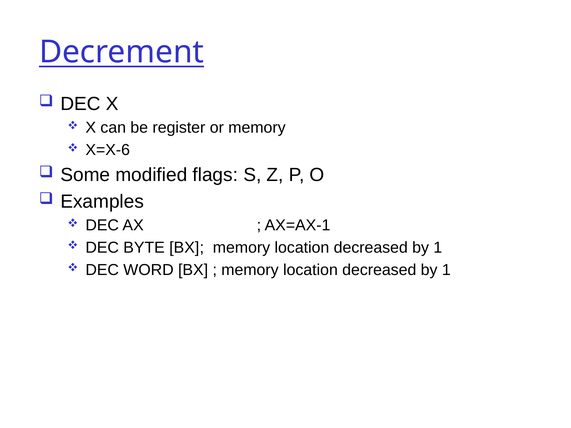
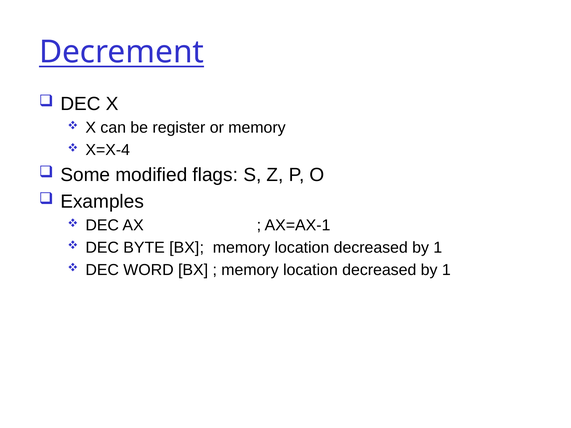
X=X-6: X=X-6 -> X=X-4
